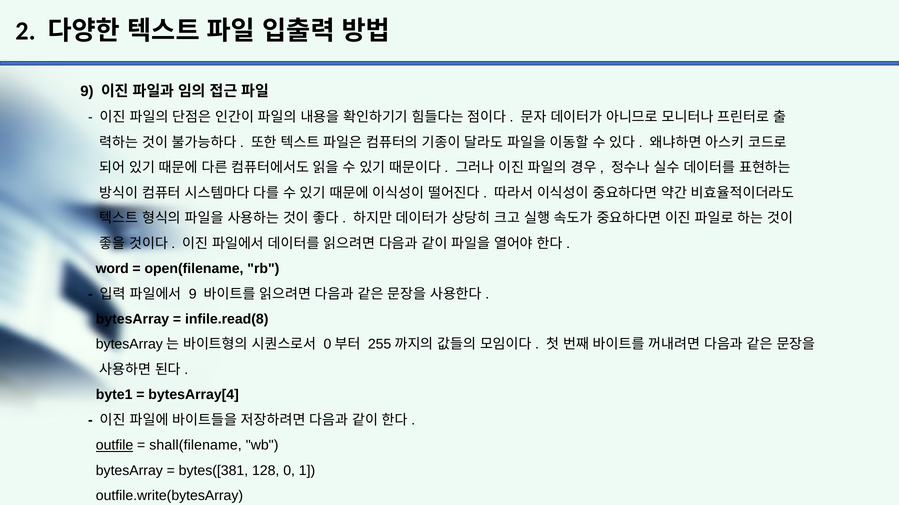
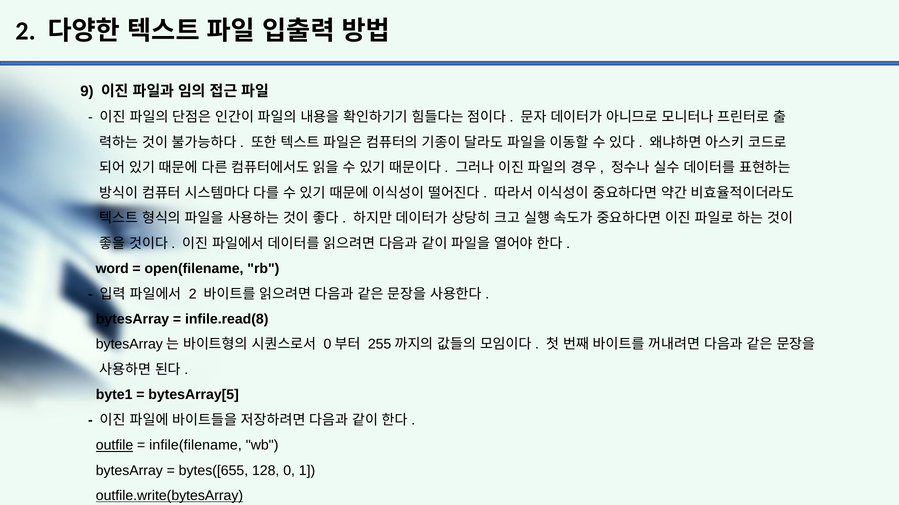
9 at (193, 294): 9 -> 2
bytesArray[4: bytesArray[4 -> bytesArray[5
shall(filename: shall(filename -> infile(filename
bytes([381: bytes([381 -> bytes([655
outfile.write(bytesArray underline: none -> present
